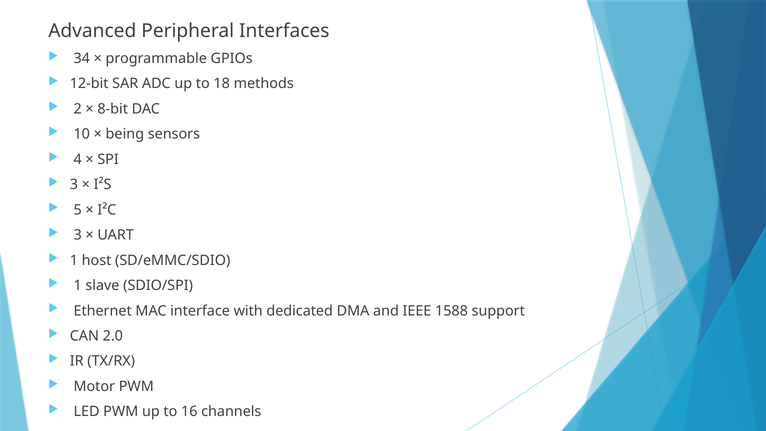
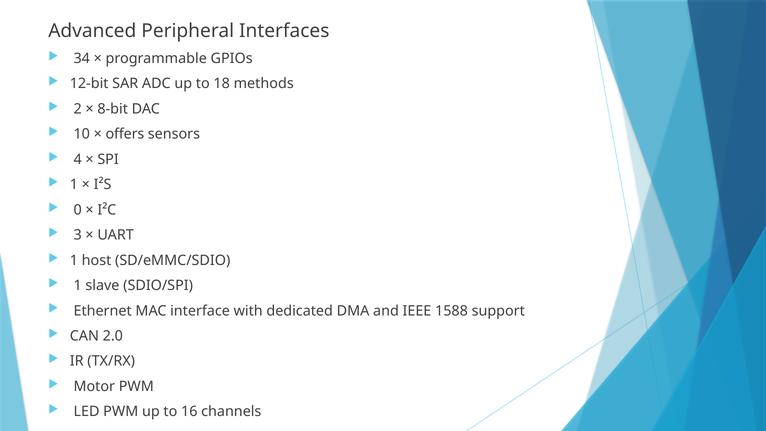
being: being -> offers
3 at (74, 185): 3 -> 1
5: 5 -> 0
